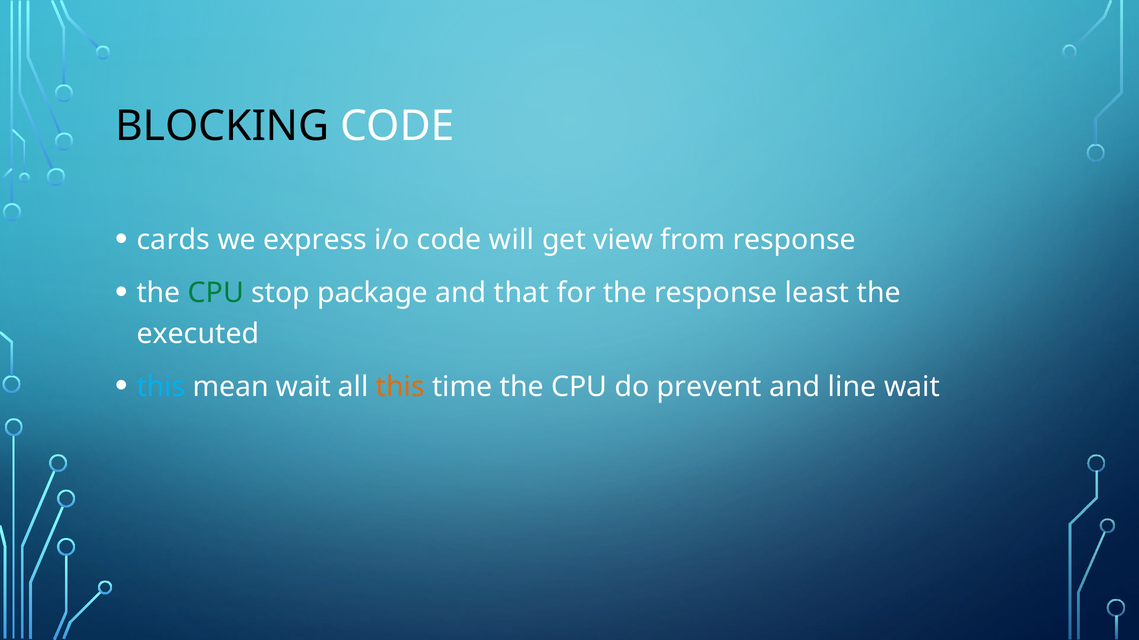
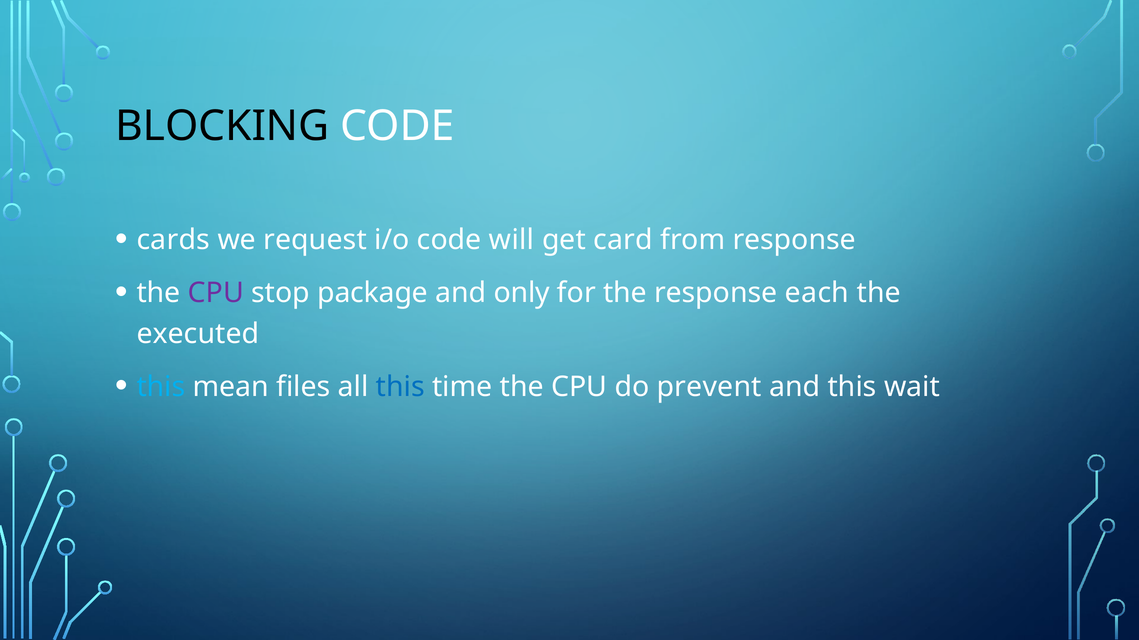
express: express -> request
view: view -> card
CPU at (216, 293) colour: green -> purple
that: that -> only
least: least -> each
mean wait: wait -> files
this at (400, 387) colour: orange -> blue
and line: line -> this
